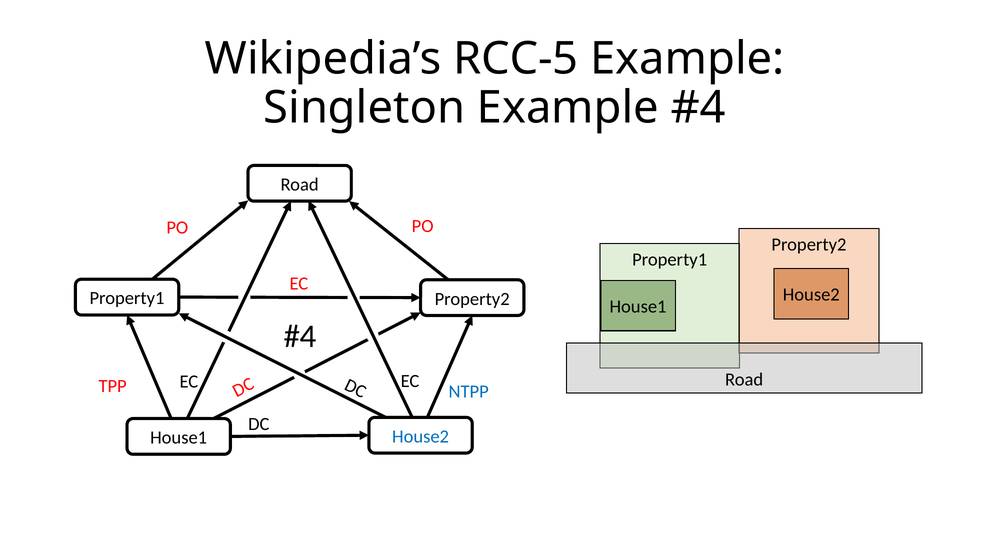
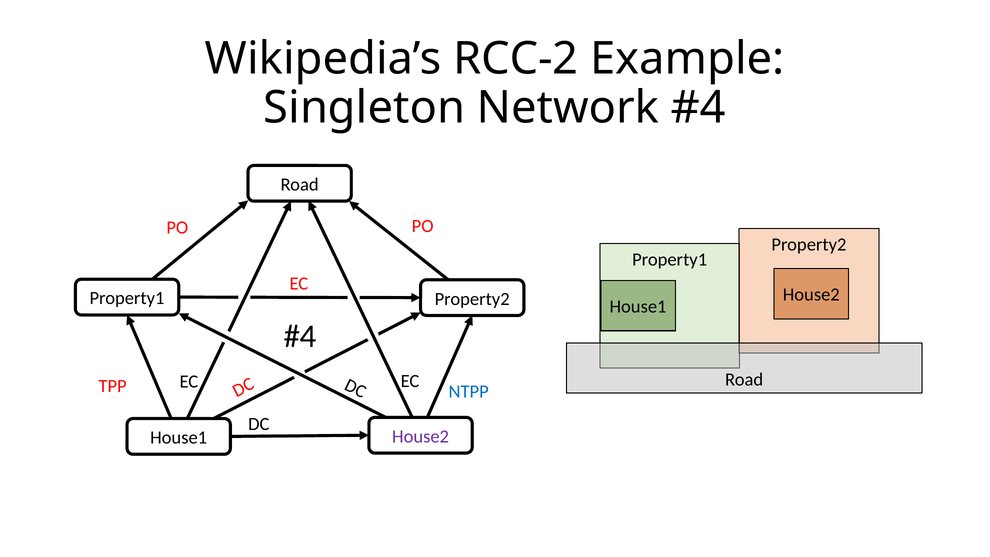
RCC-5: RCC-5 -> RCC-2
Singleton Example: Example -> Network
House2 at (421, 436) colour: blue -> purple
